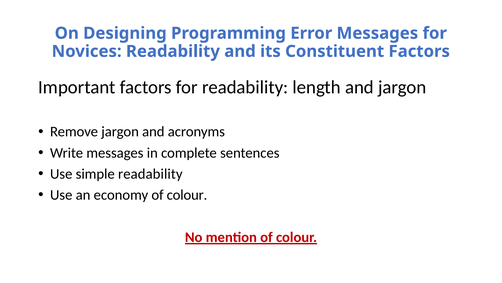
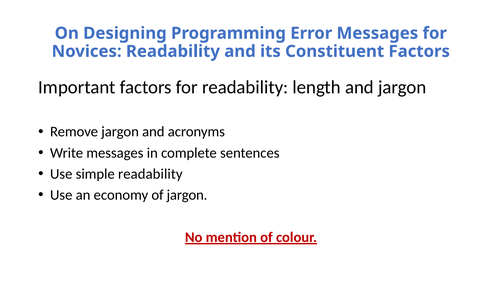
economy of colour: colour -> jargon
